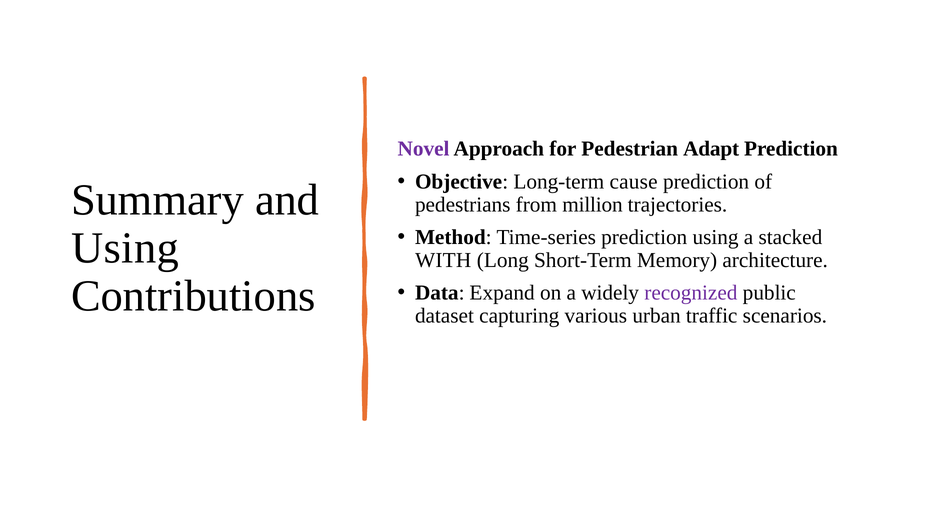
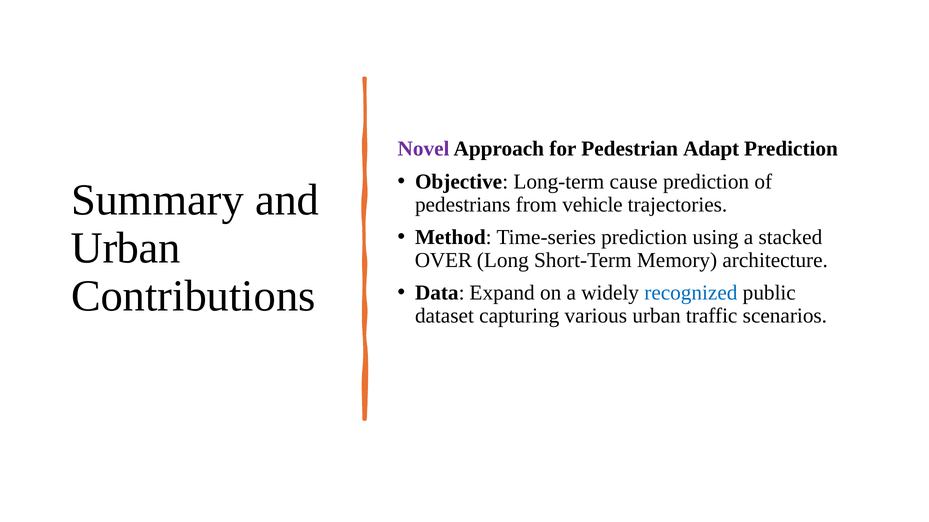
million: million -> vehicle
Using at (125, 248): Using -> Urban
WITH: WITH -> OVER
recognized colour: purple -> blue
